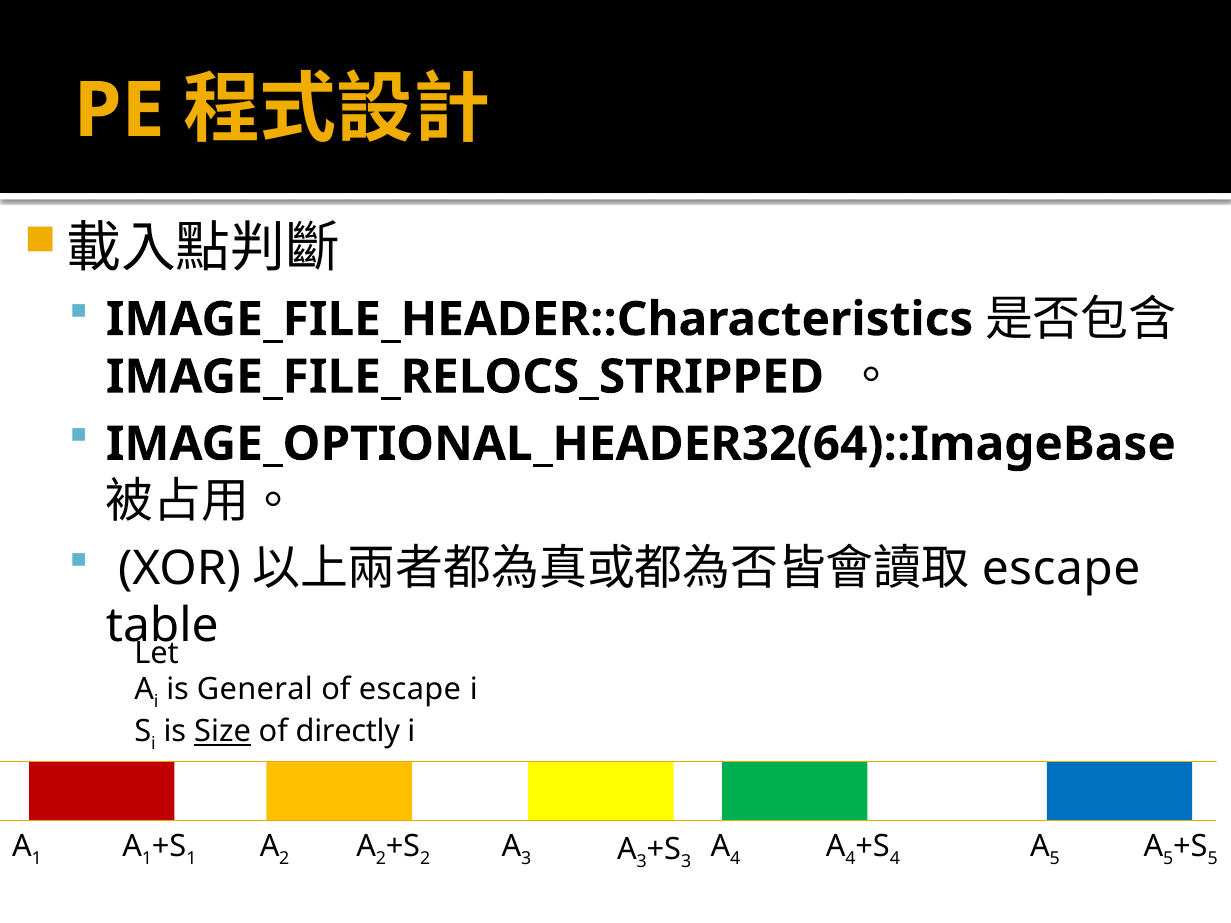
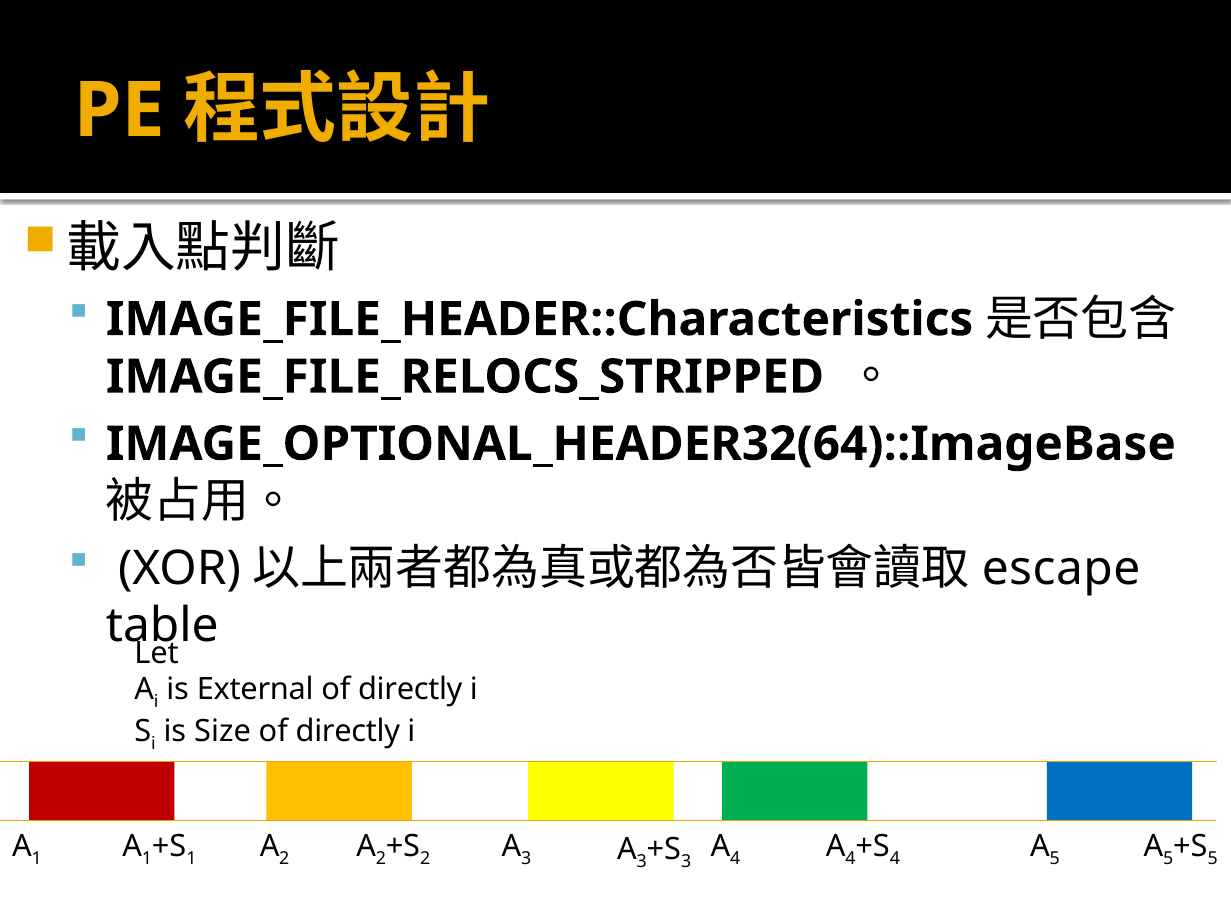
General: General -> External
escape at (410, 690): escape -> directly
Size underline: present -> none
